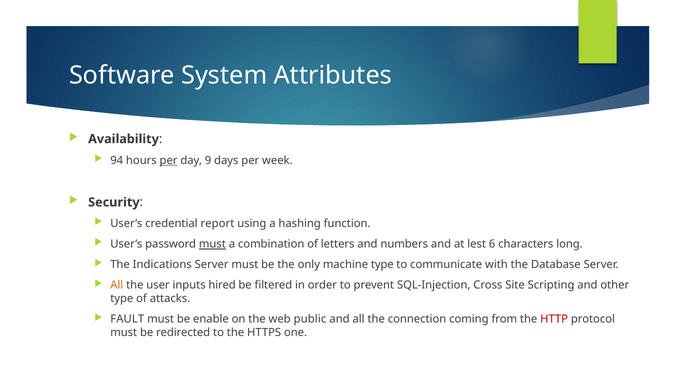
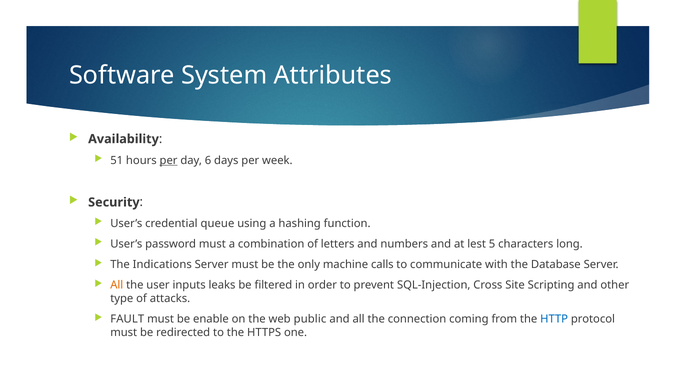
94: 94 -> 51
9: 9 -> 6
report: report -> queue
must at (212, 244) underline: present -> none
6: 6 -> 5
machine type: type -> calls
hired: hired -> leaks
HTTP colour: red -> blue
